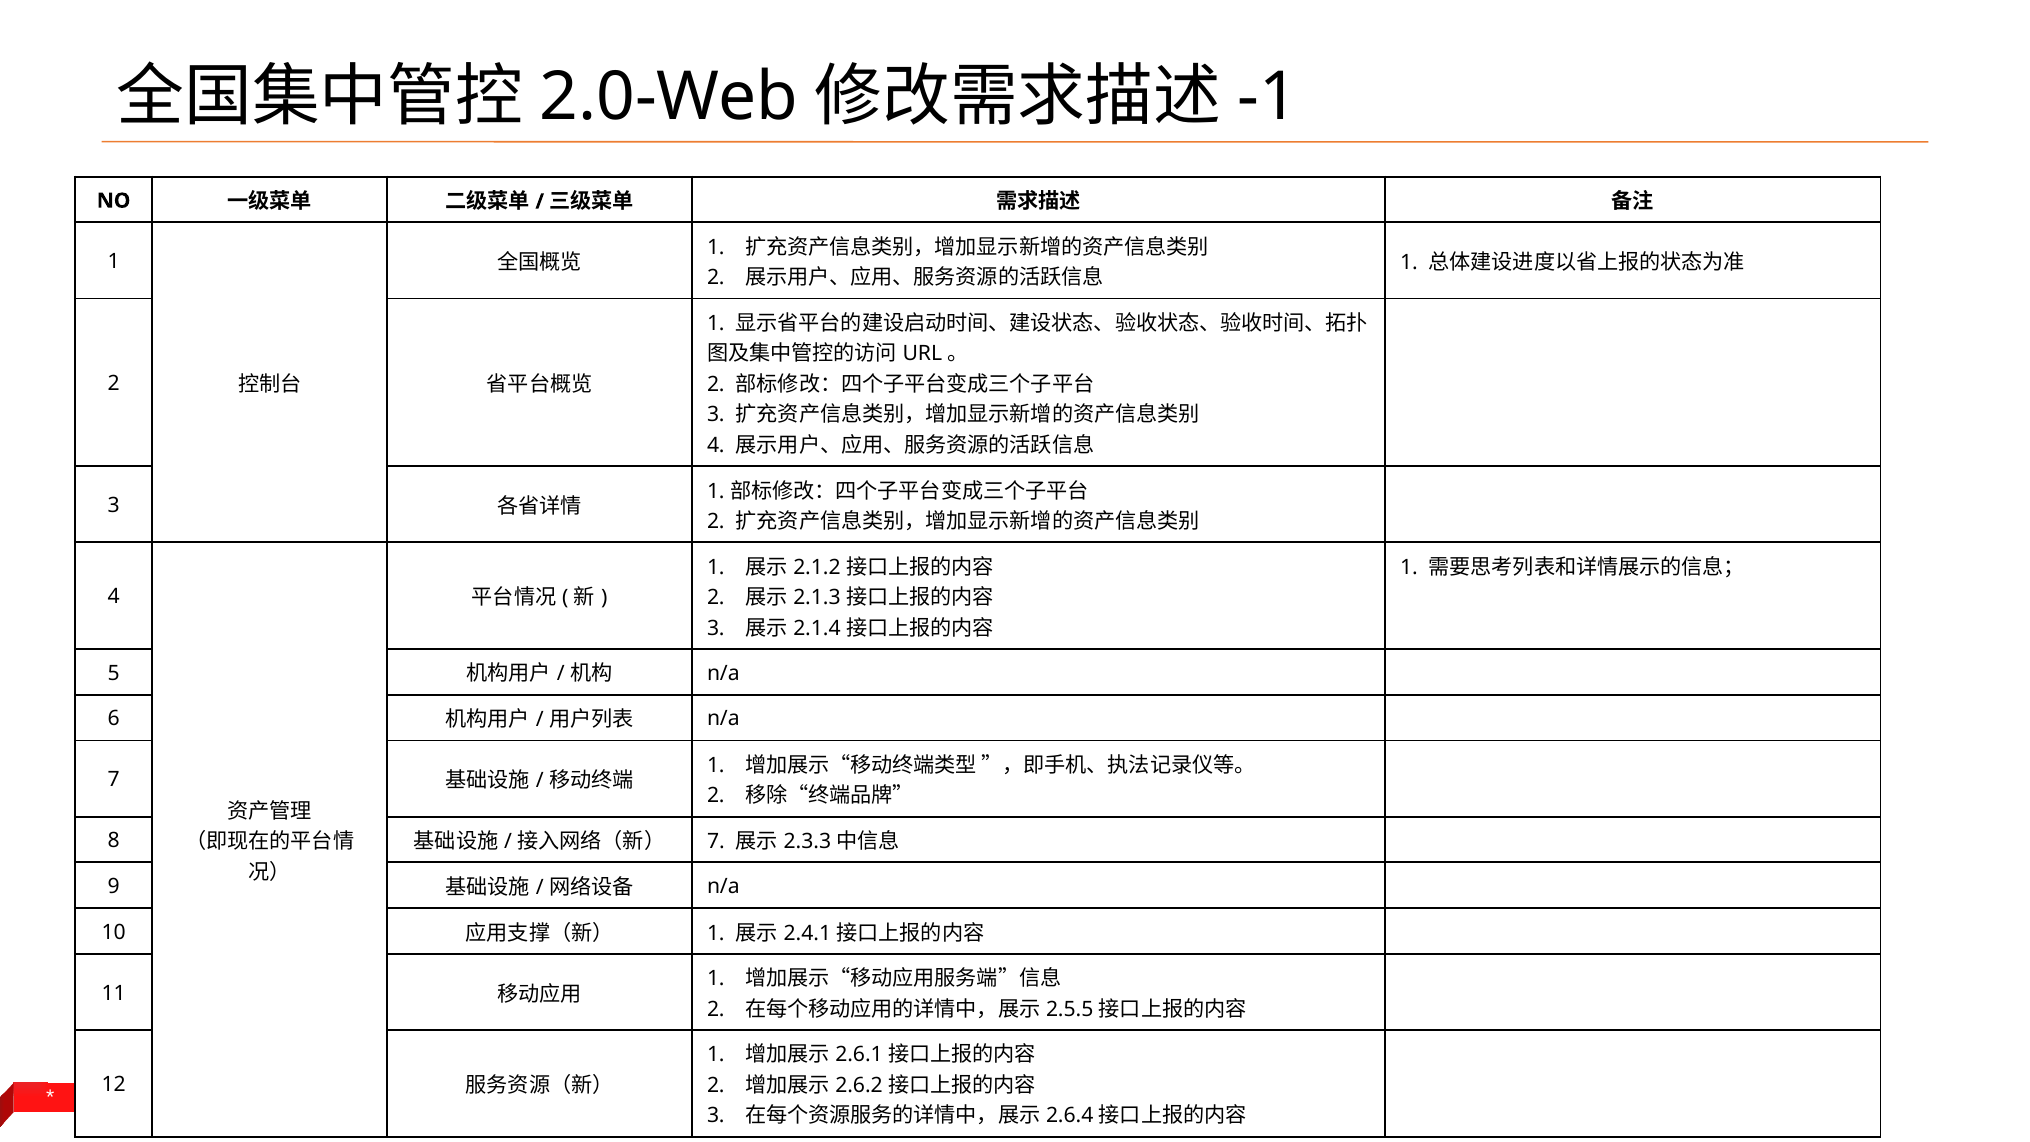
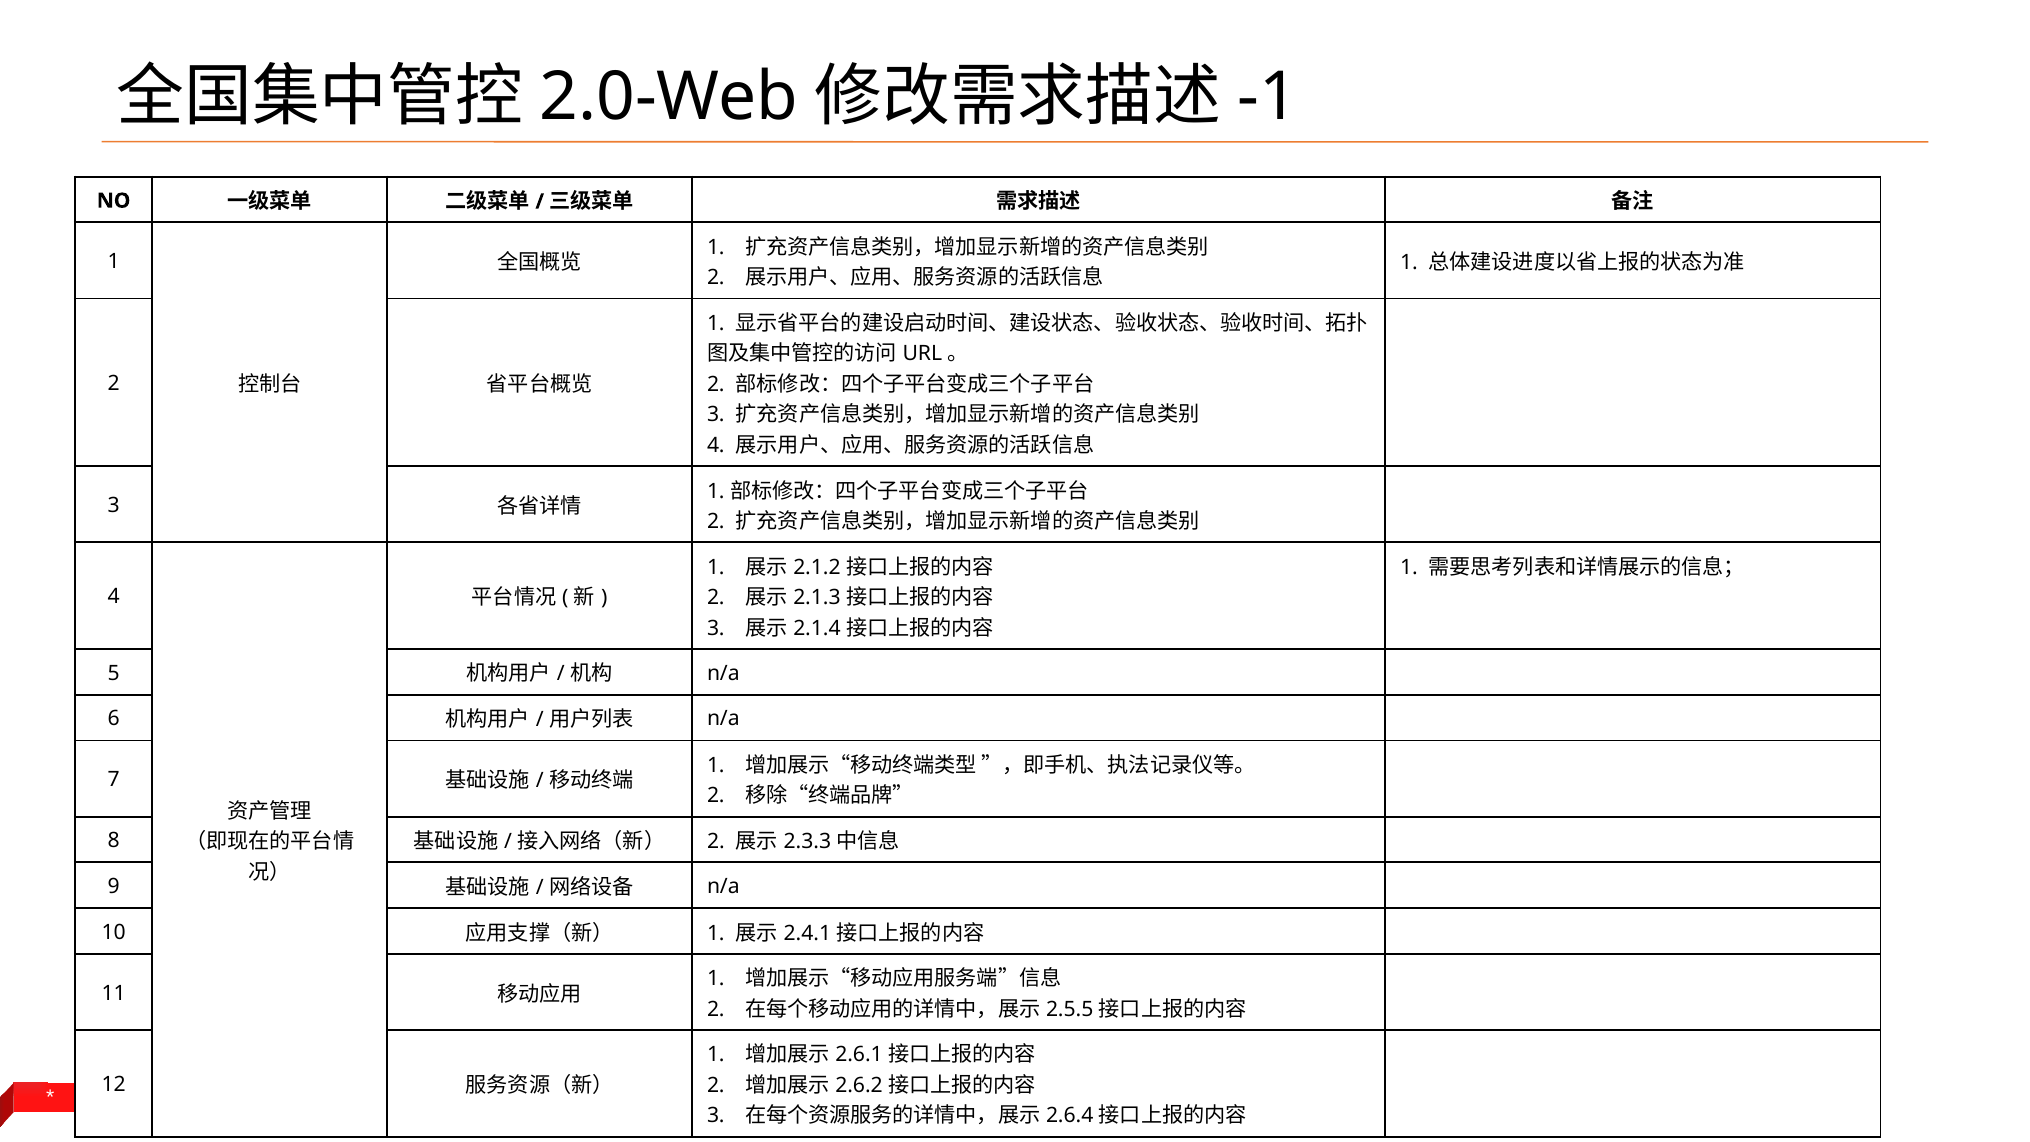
7 at (716, 842): 7 -> 2
